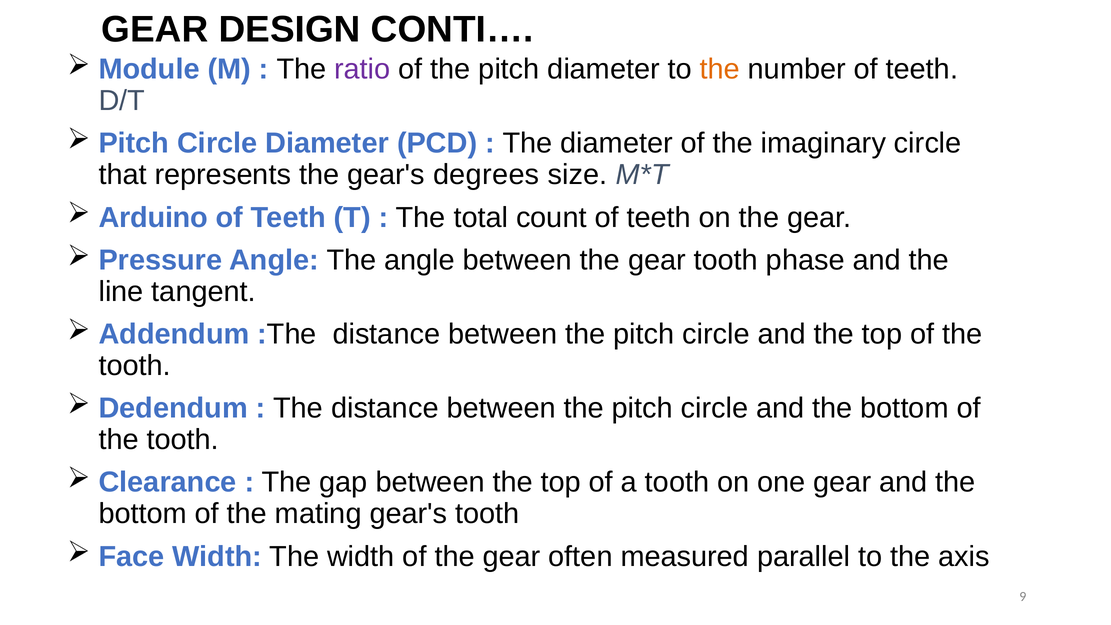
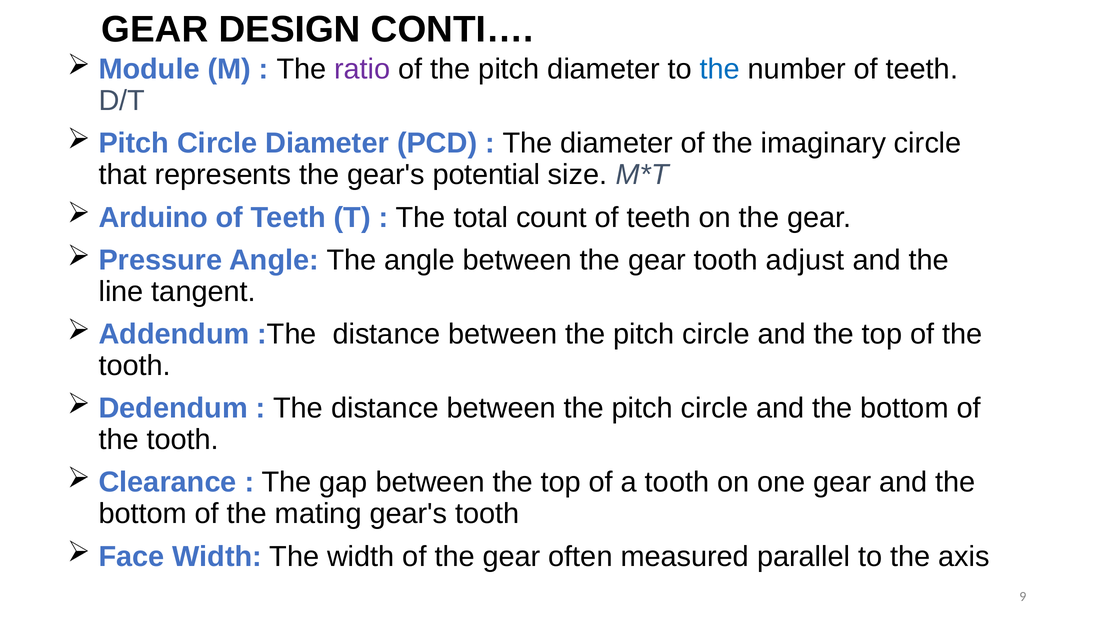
the at (720, 69) colour: orange -> blue
degrees: degrees -> potential
phase: phase -> adjust
